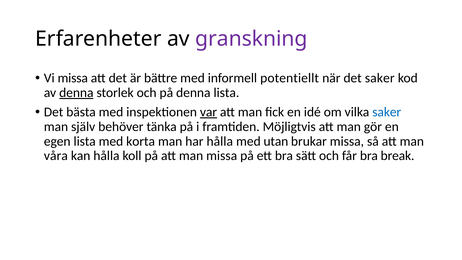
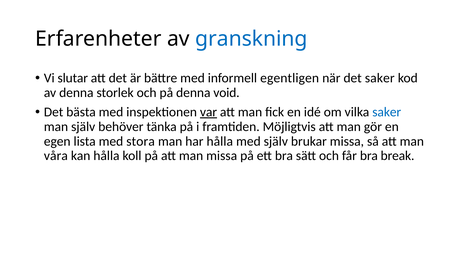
granskning colour: purple -> blue
Vi missa: missa -> slutar
potentiellt: potentiellt -> egentligen
denna at (76, 93) underline: present -> none
denna lista: lista -> void
korta: korta -> stora
med utan: utan -> själv
